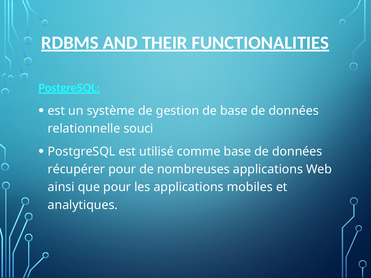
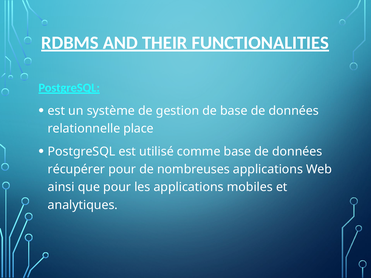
souci: souci -> place
